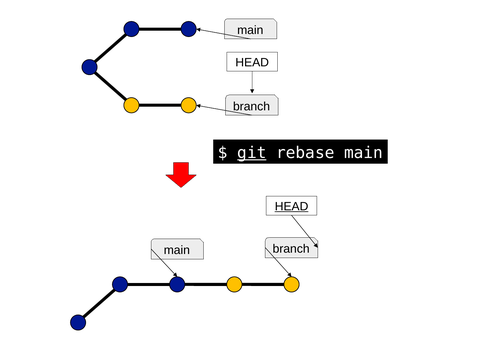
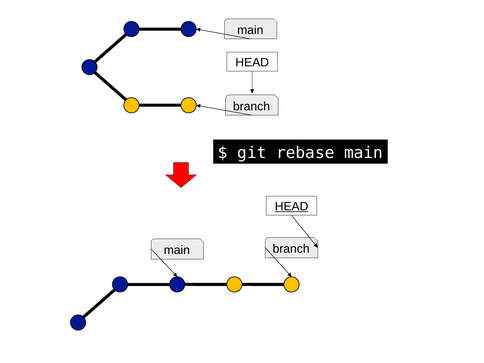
git underline: present -> none
